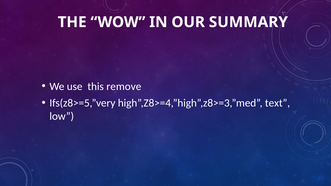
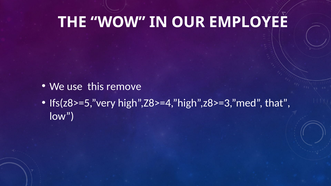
SUMMARY: SUMMARY -> EMPLOYEE
text: text -> that
